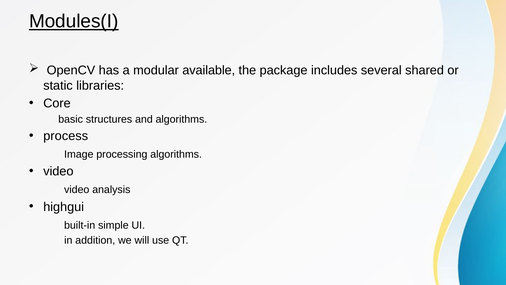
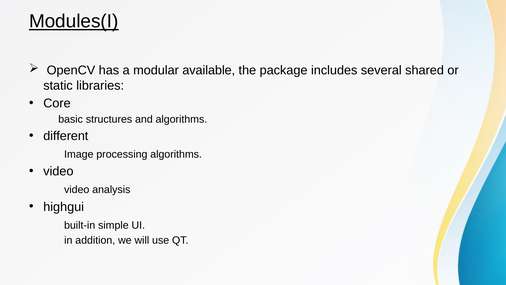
process: process -> different
